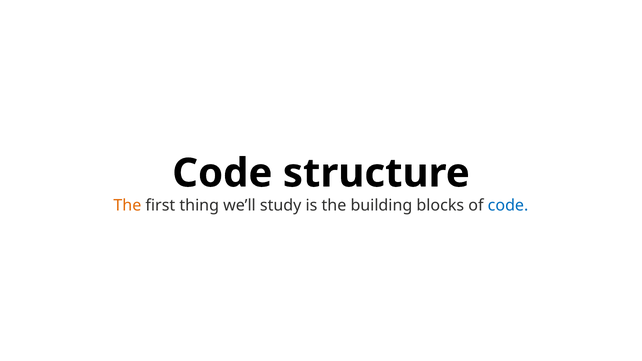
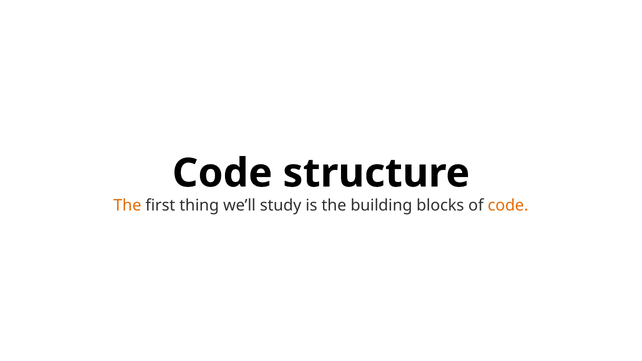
code at (508, 205) colour: blue -> orange
